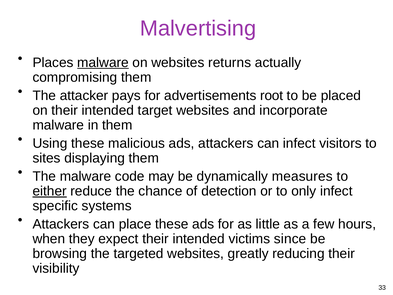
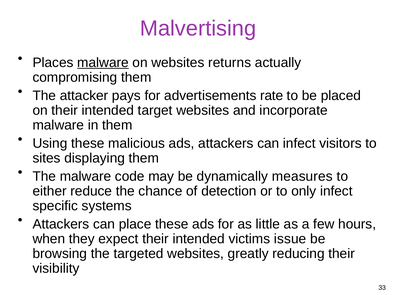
root: root -> rate
either underline: present -> none
since: since -> issue
